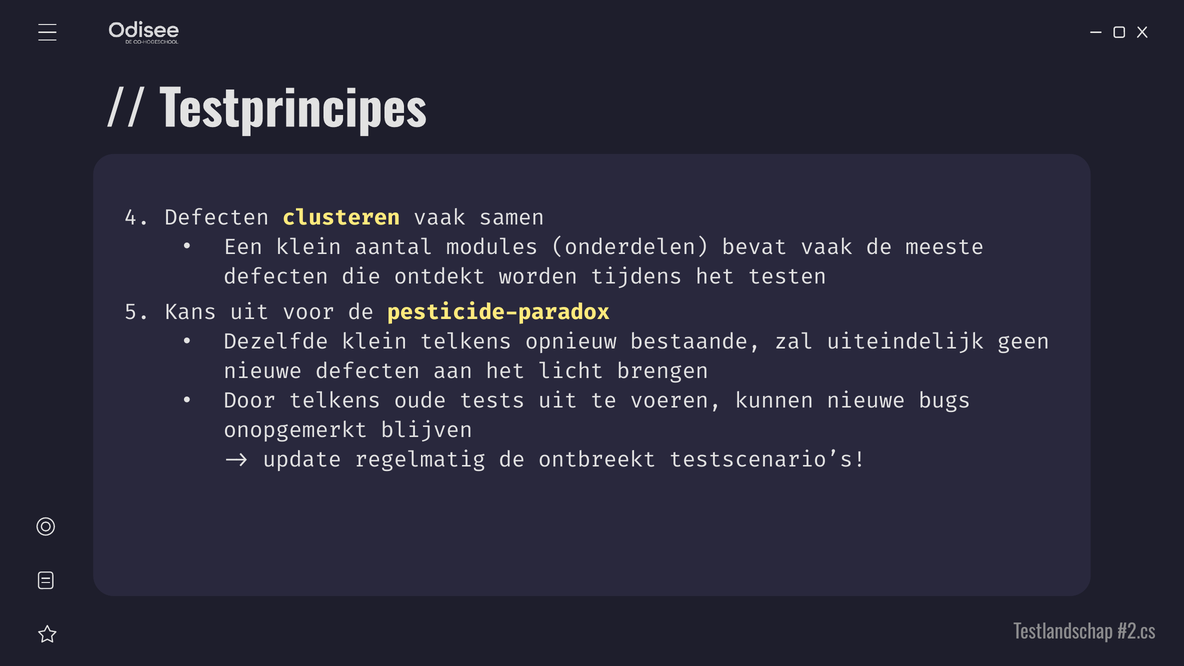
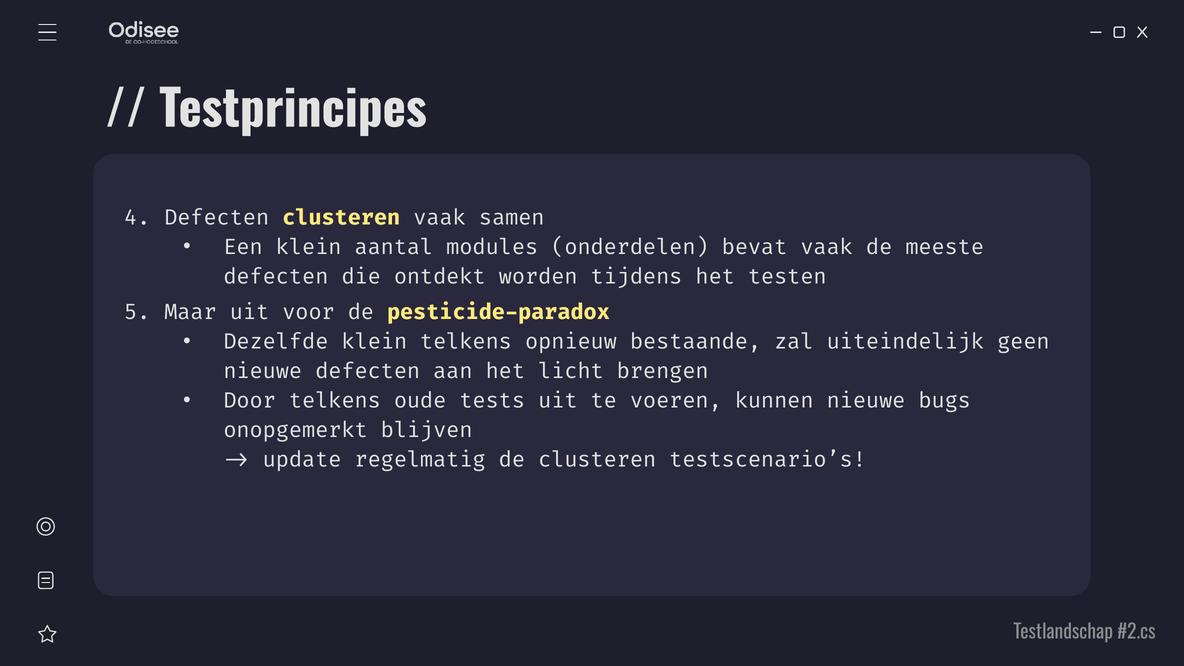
Kans: Kans -> Maar
de ontbreekt: ontbreekt -> clusteren
